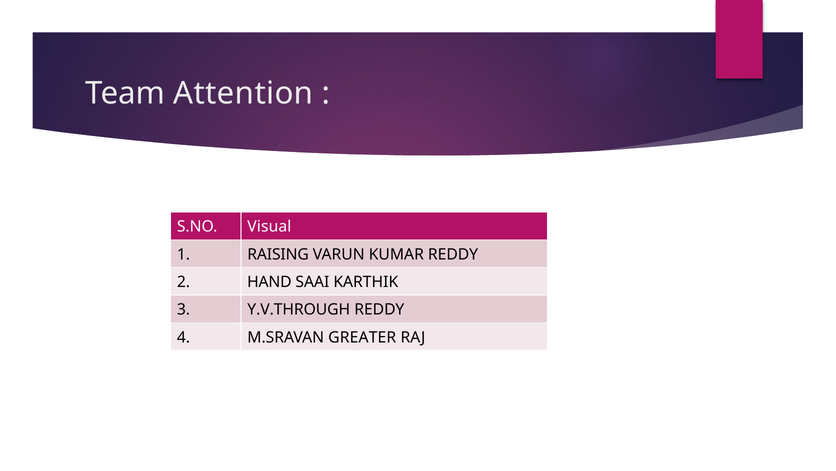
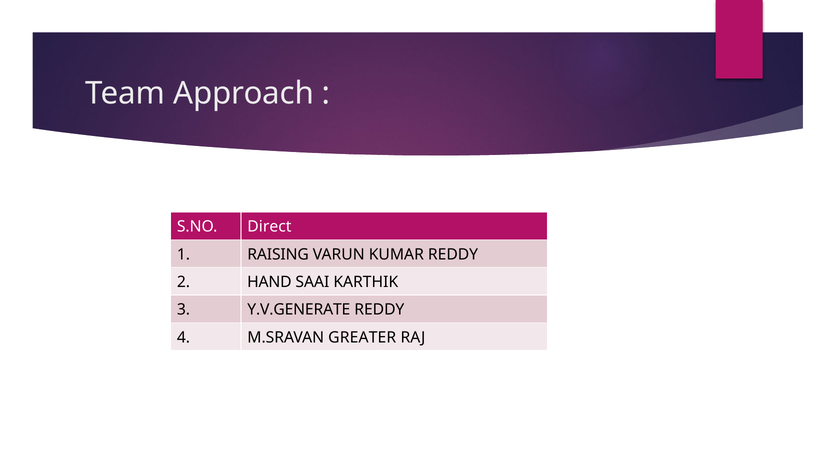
Attention: Attention -> Approach
Visual: Visual -> Direct
Y.V.THROUGH: Y.V.THROUGH -> Y.V.GENERATE
